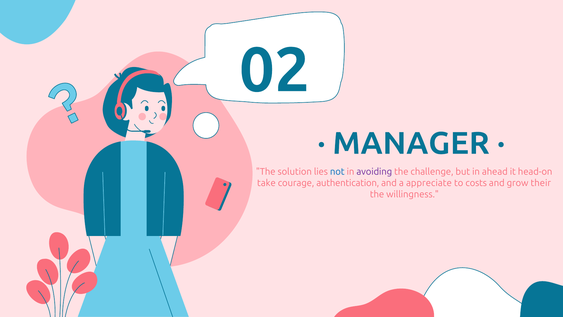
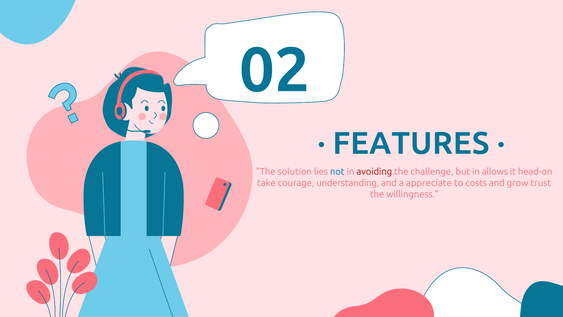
MANAGER: MANAGER -> FEATURES
avoiding colour: purple -> red
ahead: ahead -> allows
authentication: authentication -> understanding
their: their -> trust
